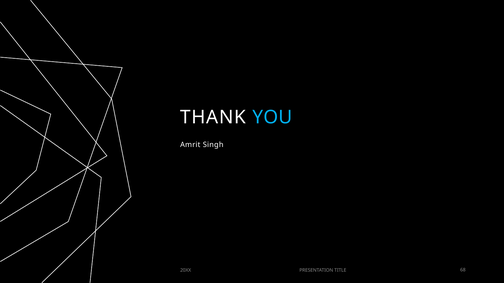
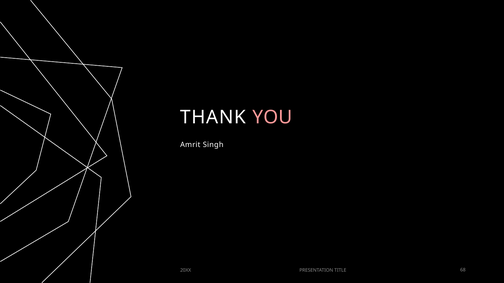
YOU colour: light blue -> pink
